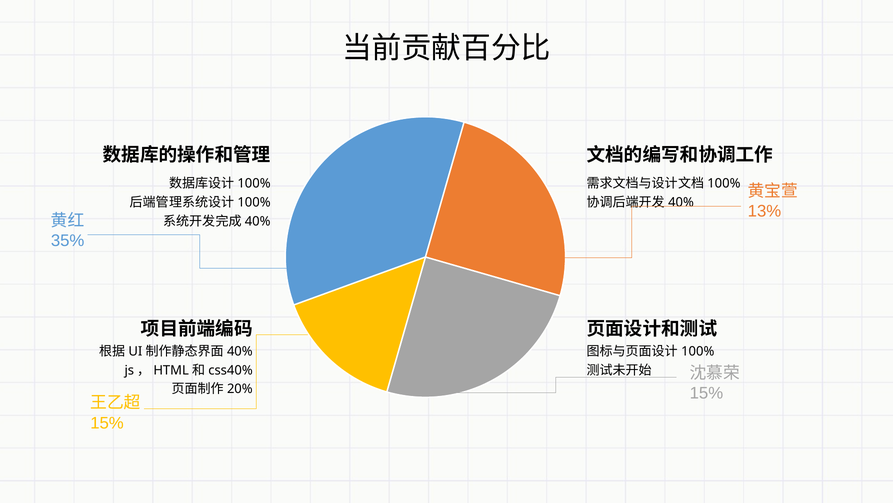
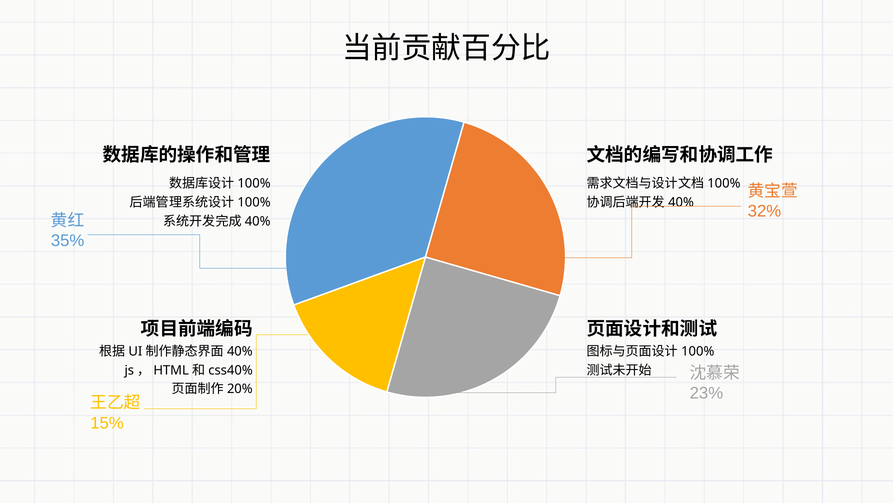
13%: 13% -> 32%
15% at (706, 393): 15% -> 23%
